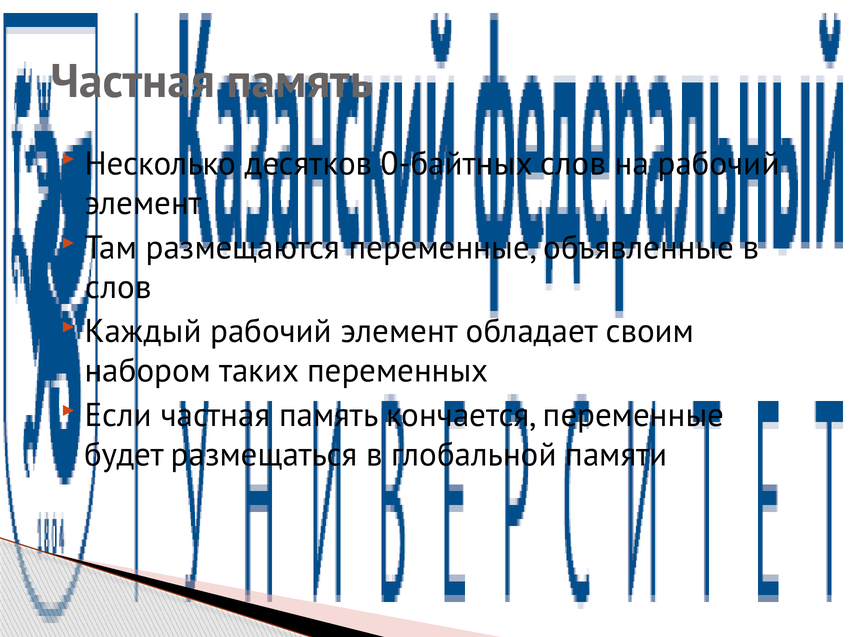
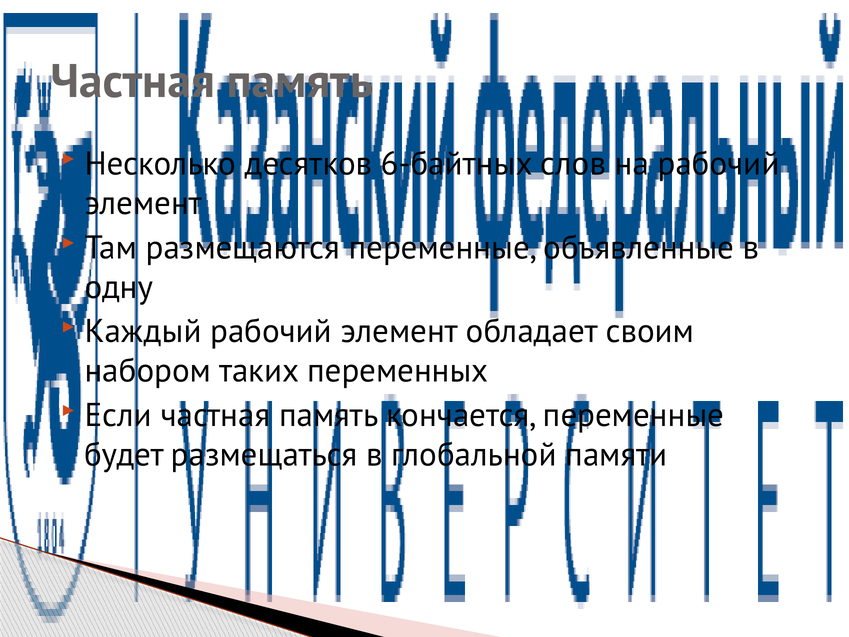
0-байтных: 0-байтных -> 6-байтных
слов at (119, 287): слов -> одну
